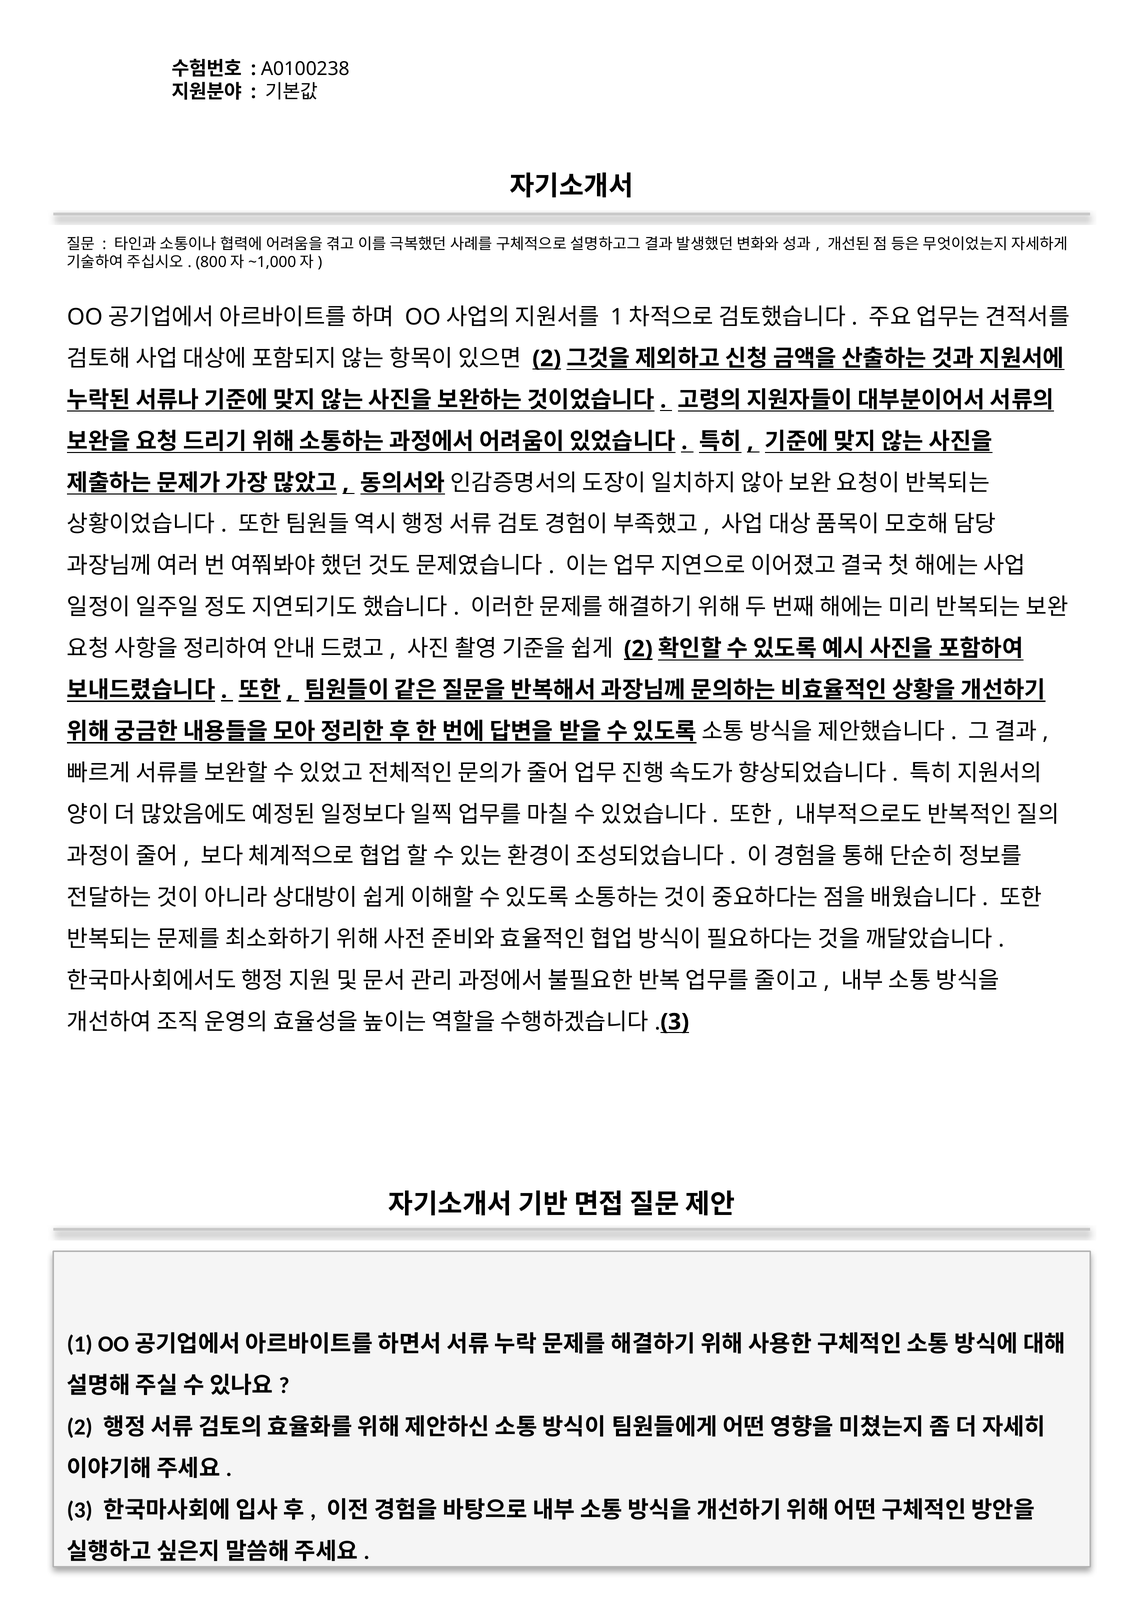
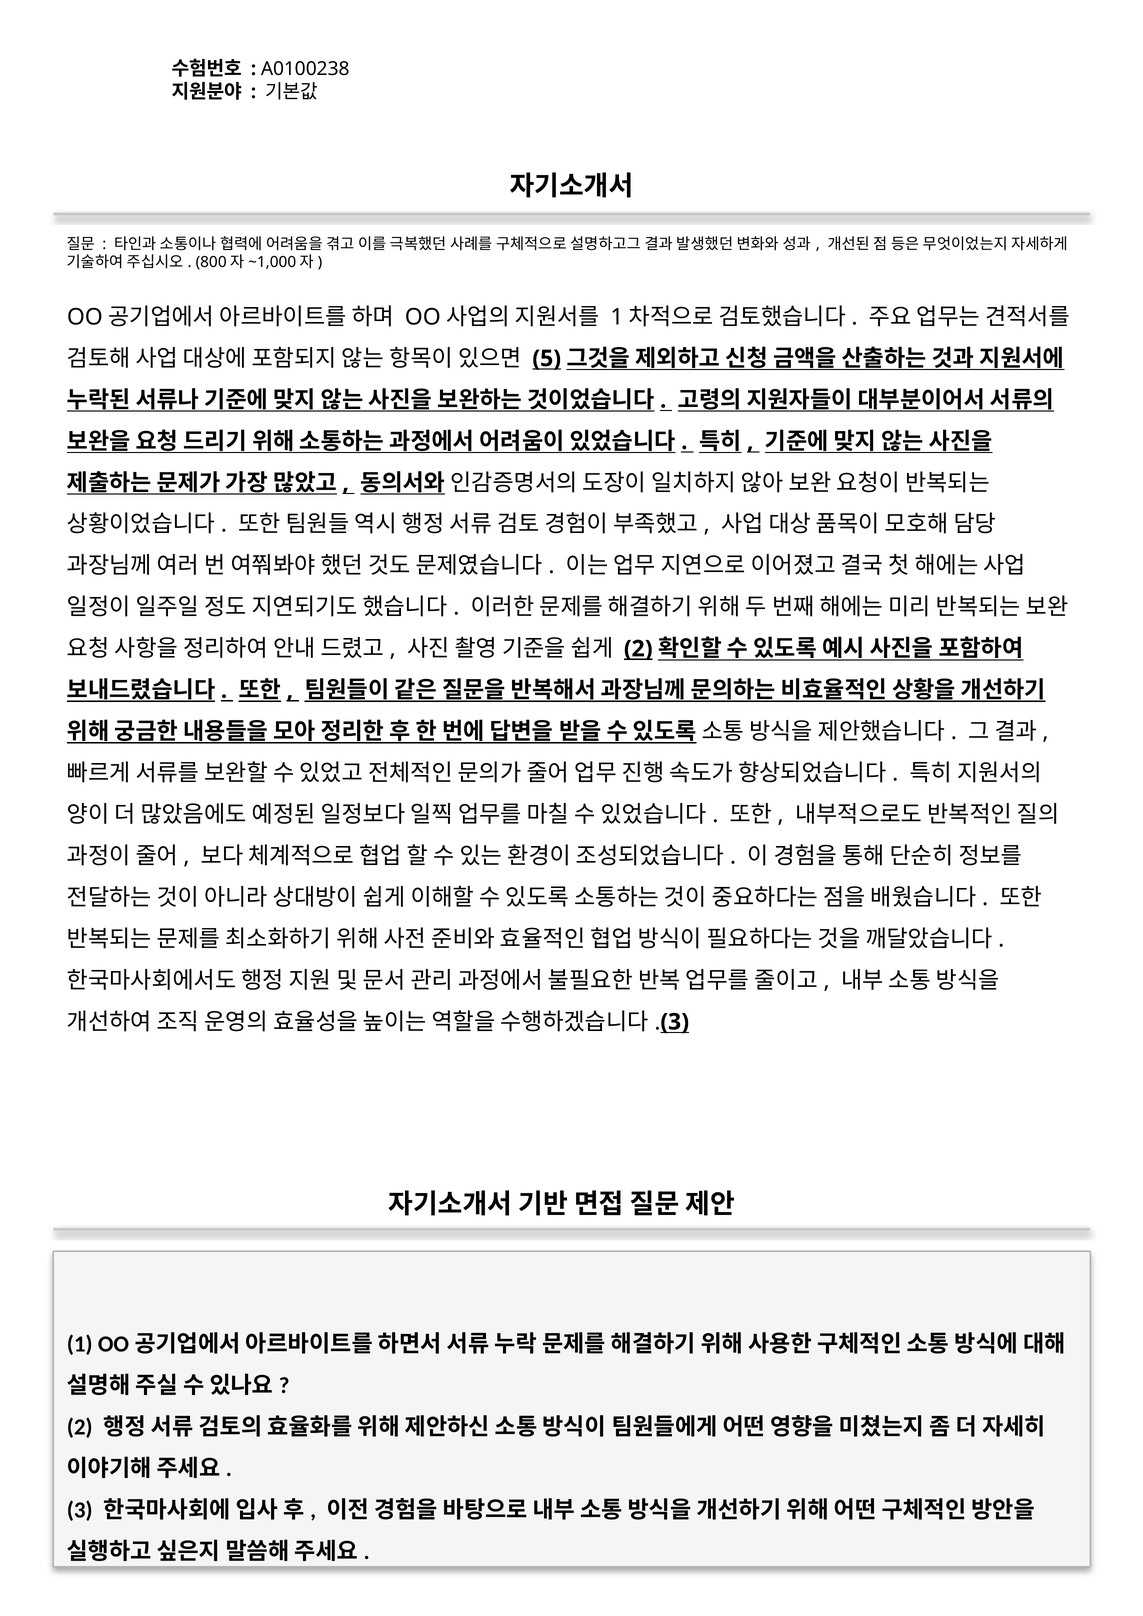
2 at (547, 359): 2 -> 5
